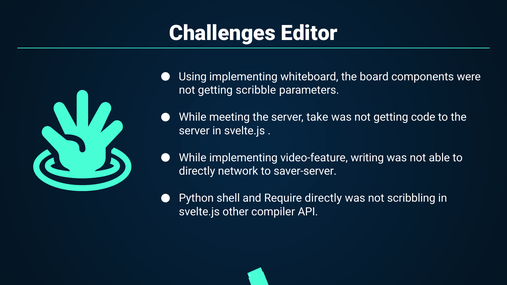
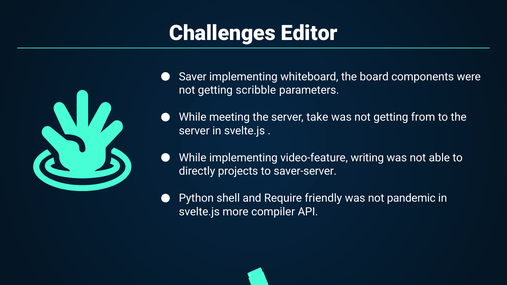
Using: Using -> Saver
code: code -> from
network: network -> projects
Require directly: directly -> friendly
scribbling: scribbling -> pandemic
other: other -> more
